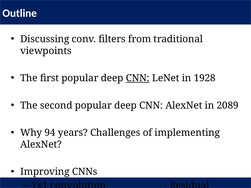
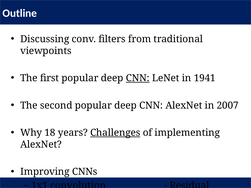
1928: 1928 -> 1941
2089: 2089 -> 2007
94: 94 -> 18
Challenges underline: none -> present
